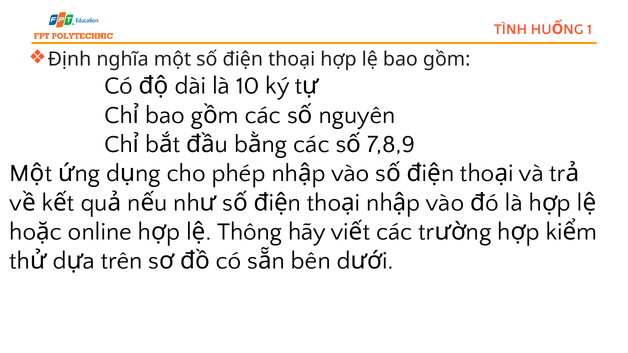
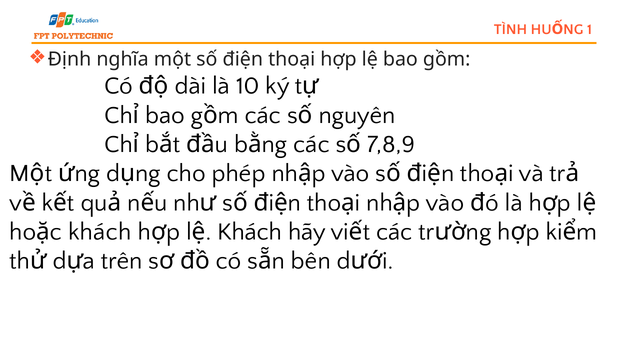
online at (100, 232): online -> khách
Thông at (250, 232): Thông -> Khách
